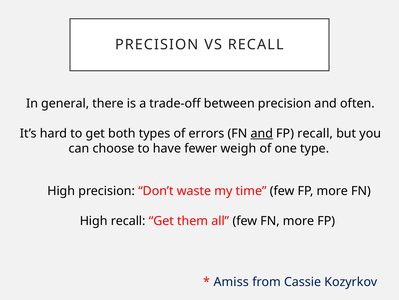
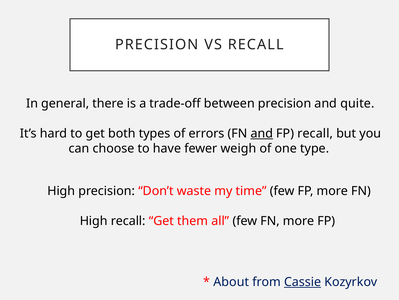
often: often -> quite
Amiss: Amiss -> About
Cassie underline: none -> present
